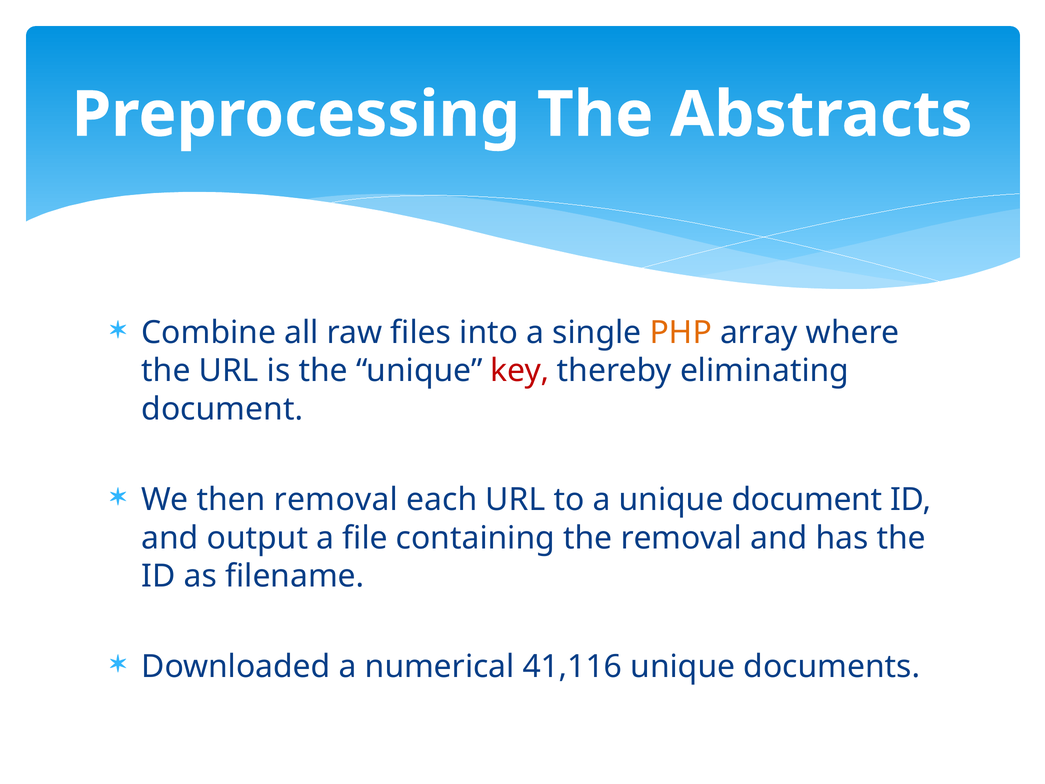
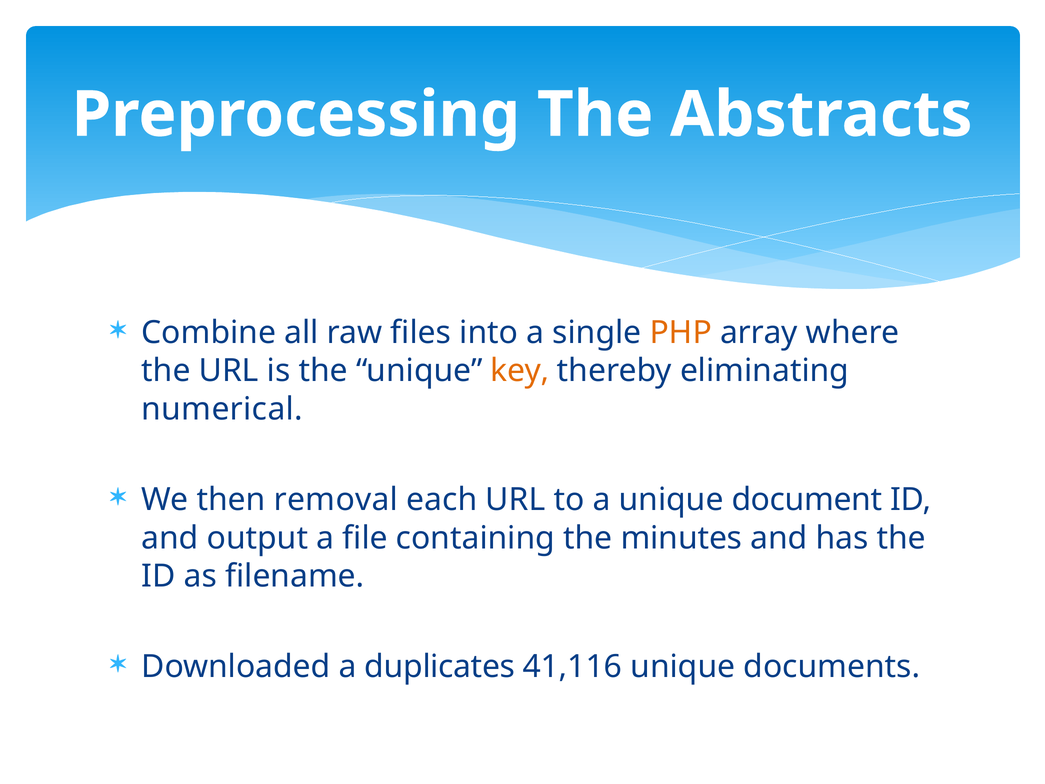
key colour: red -> orange
document at (222, 409): document -> numerical
the removal: removal -> minutes
numerical: numerical -> duplicates
